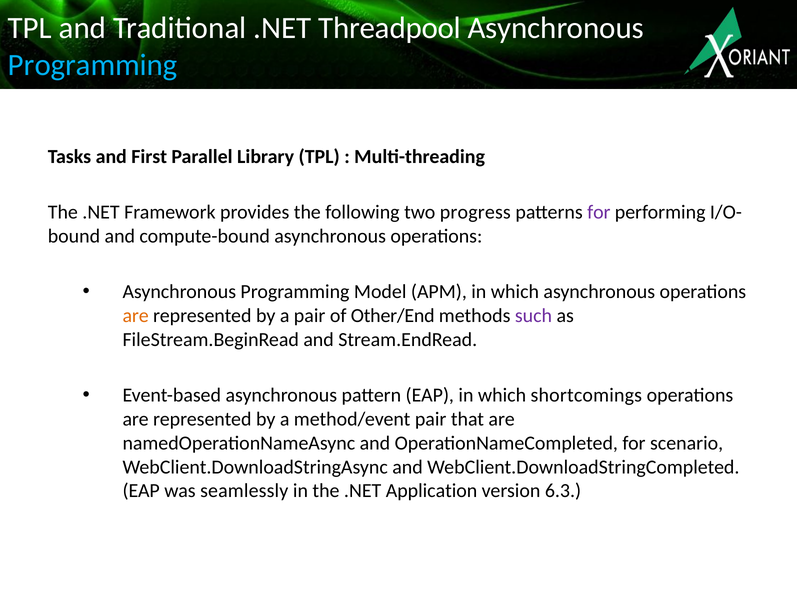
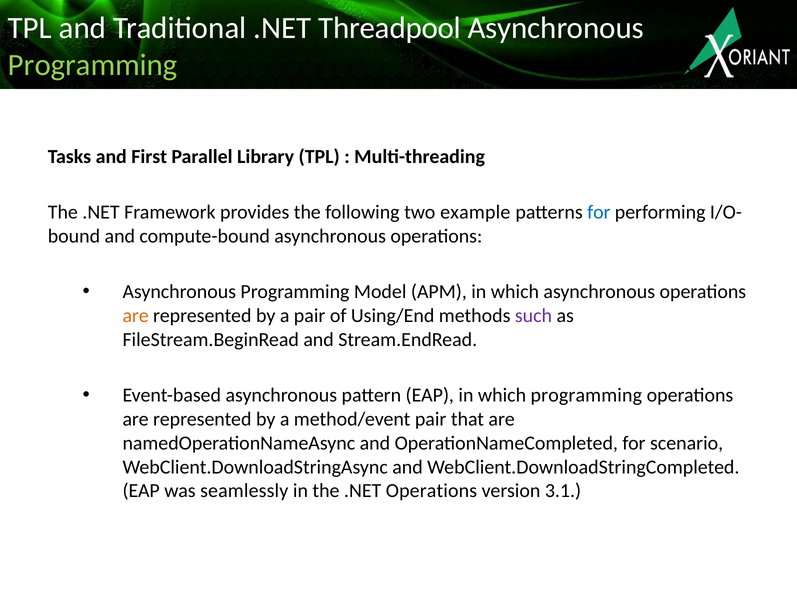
Programming at (93, 65) colour: light blue -> light green
progress: progress -> example
for at (599, 213) colour: purple -> blue
Other/End: Other/End -> Using/End
which shortcomings: shortcomings -> programming
.NET Application: Application -> Operations
6.3: 6.3 -> 3.1
